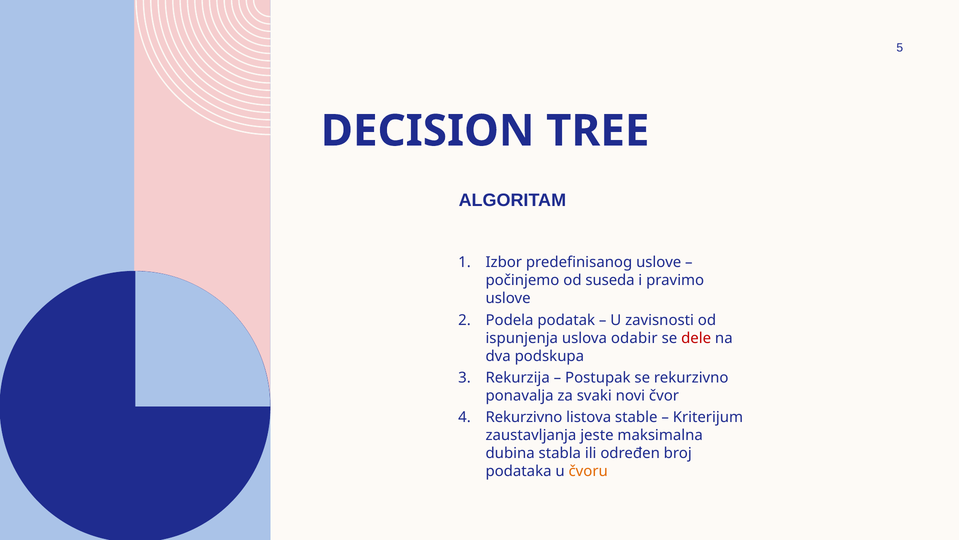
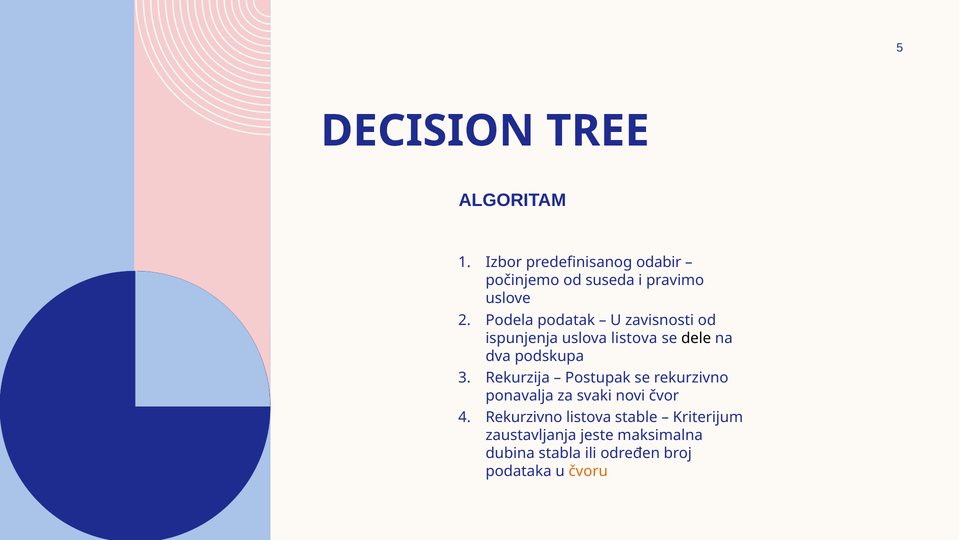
predefinisanog uslove: uslove -> odabir
uslova odabir: odabir -> listova
dele colour: red -> black
